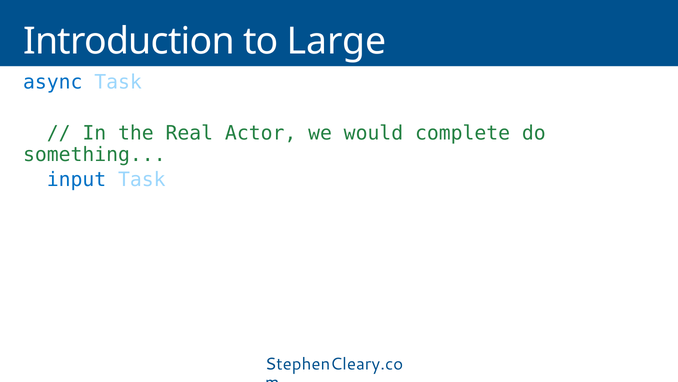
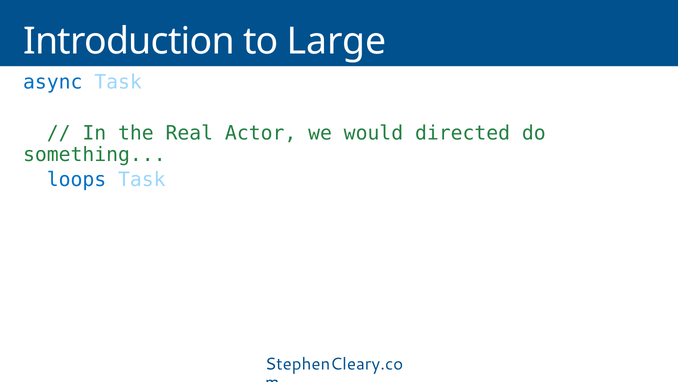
complete: complete -> directed
input: input -> loops
